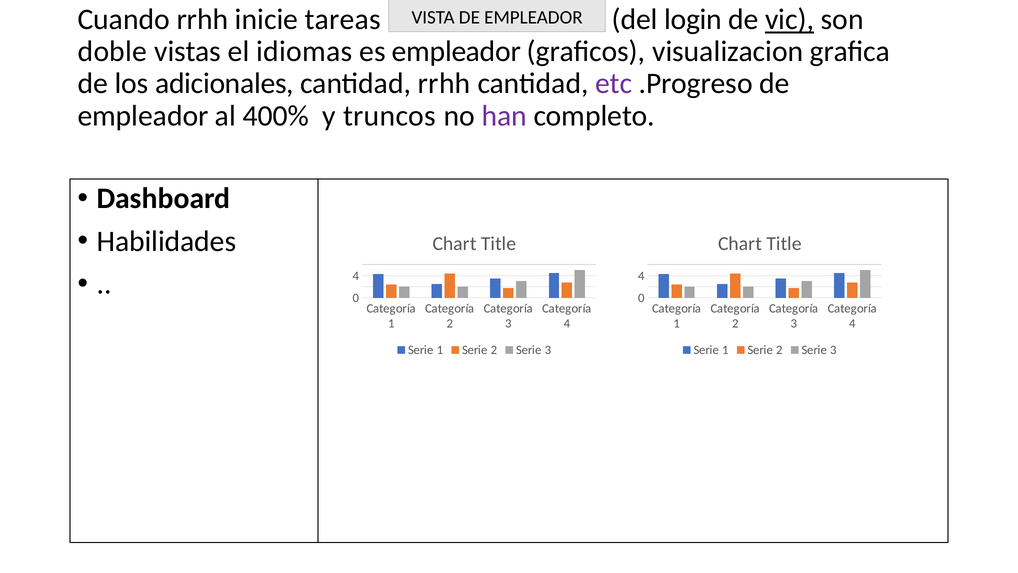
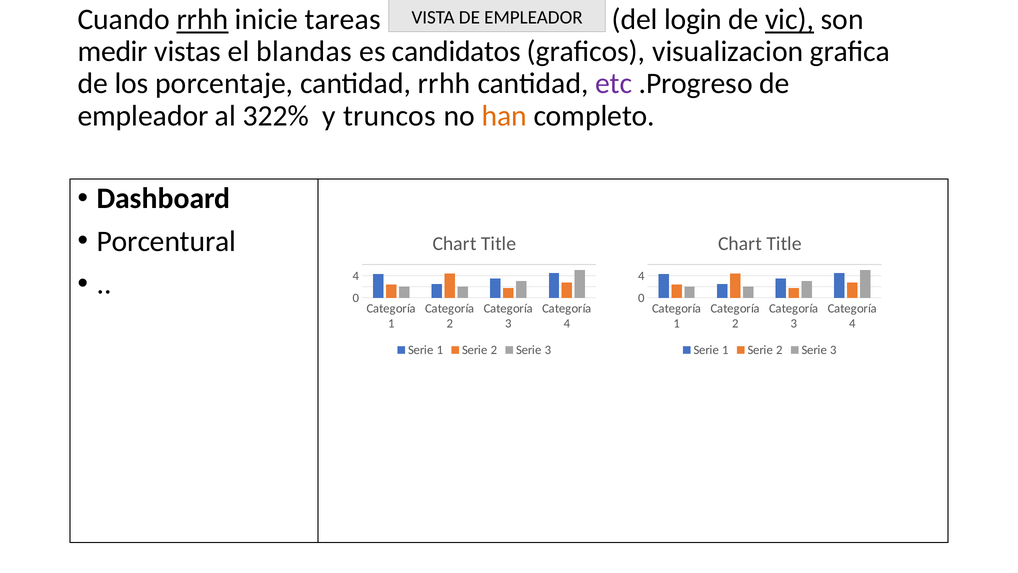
rrhh at (202, 20) underline: none -> present
doble: doble -> medir
idiomas: idiomas -> blandas
es empleador: empleador -> candidatos
adicionales: adicionales -> porcentaje
400%: 400% -> 322%
han colour: purple -> orange
Habilidades: Habilidades -> Porcentural
